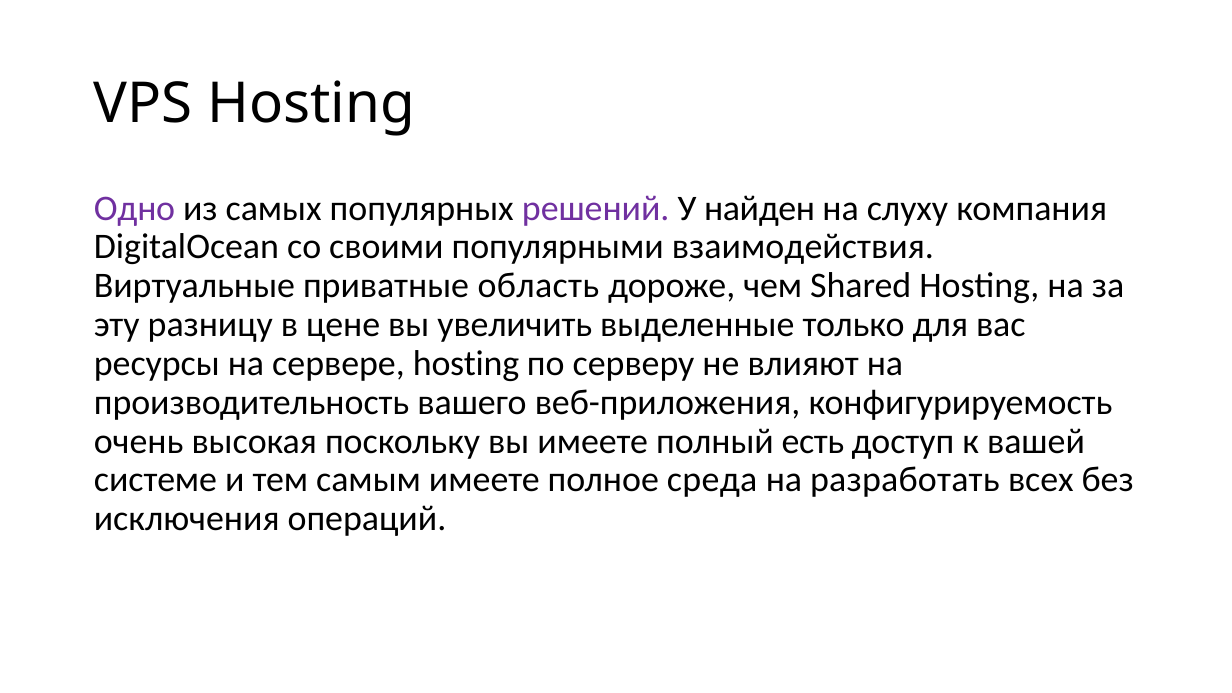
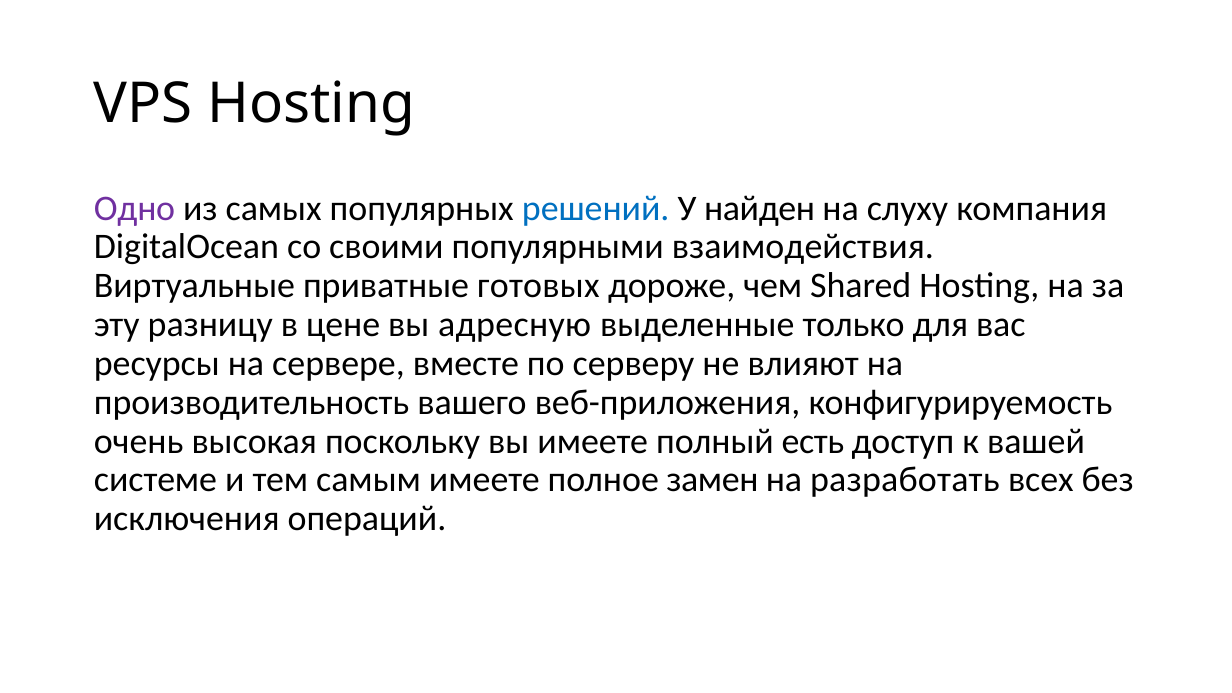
решений colour: purple -> blue
область: область -> готовых
увеличить: увеличить -> адресную
сервере hosting: hosting -> вместе
среда: среда -> замен
